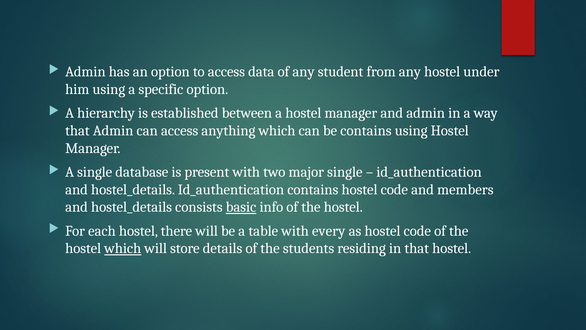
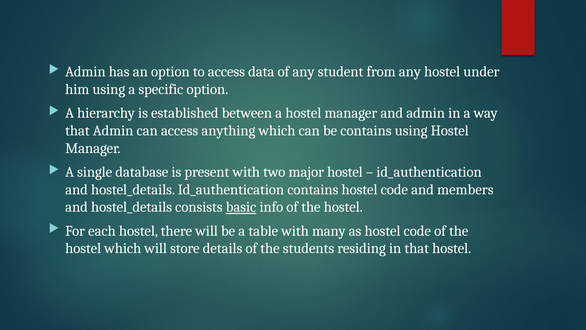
major single: single -> hostel
every: every -> many
which at (123, 248) underline: present -> none
